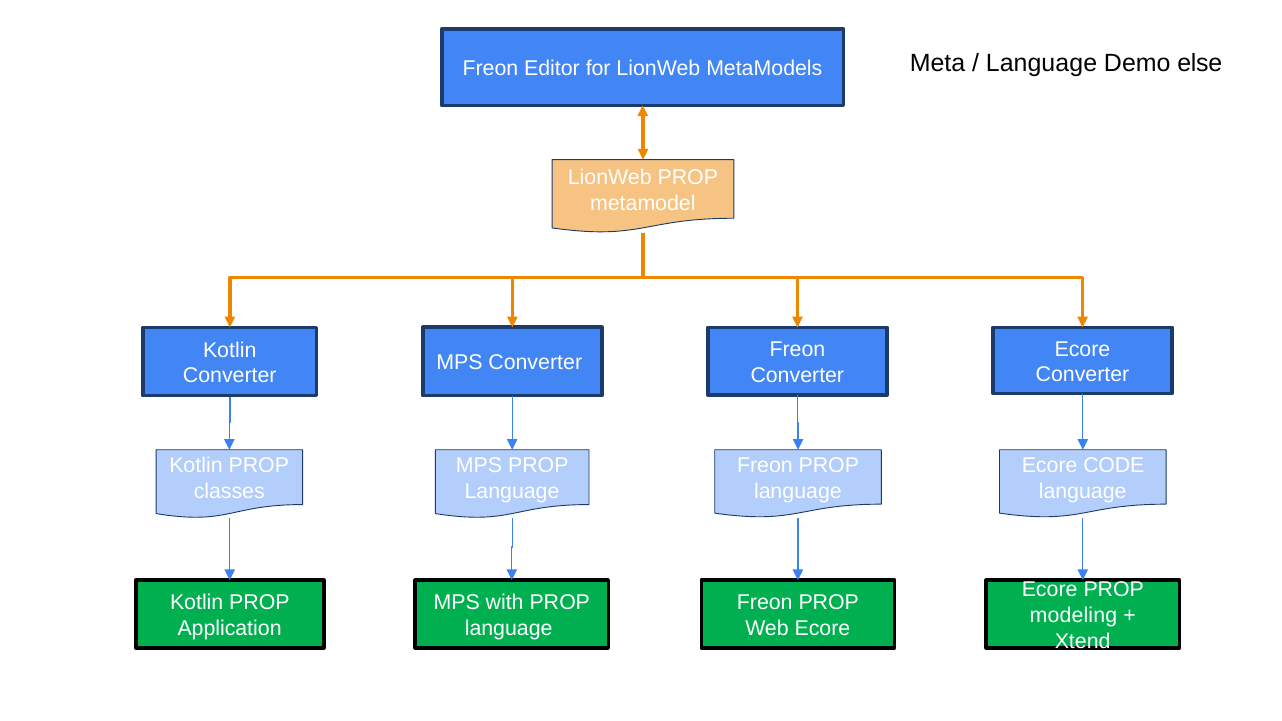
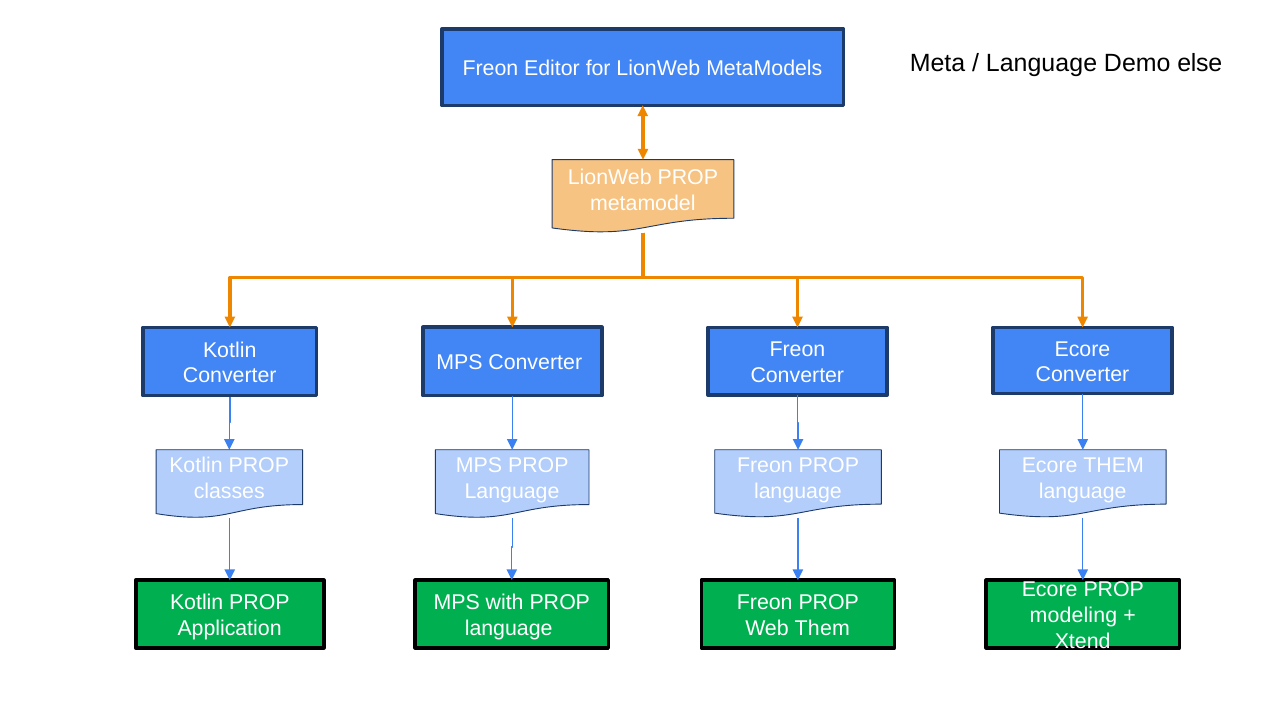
Ecore CODE: CODE -> THEM
Web Ecore: Ecore -> Them
